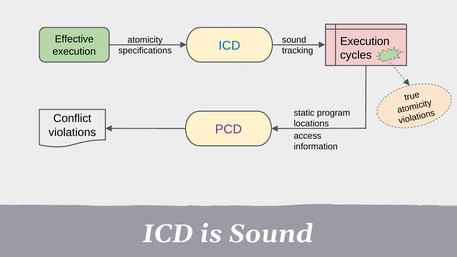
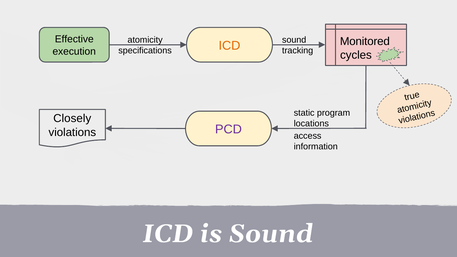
Execution at (365, 41): Execution -> Monitored
ICD at (229, 46) colour: blue -> orange
Conflict: Conflict -> Closely
